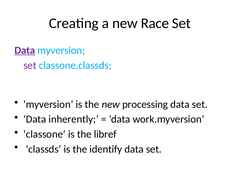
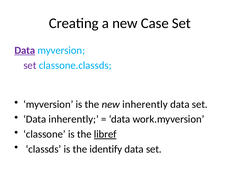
Race: Race -> Case
new processing: processing -> inherently
libref underline: none -> present
